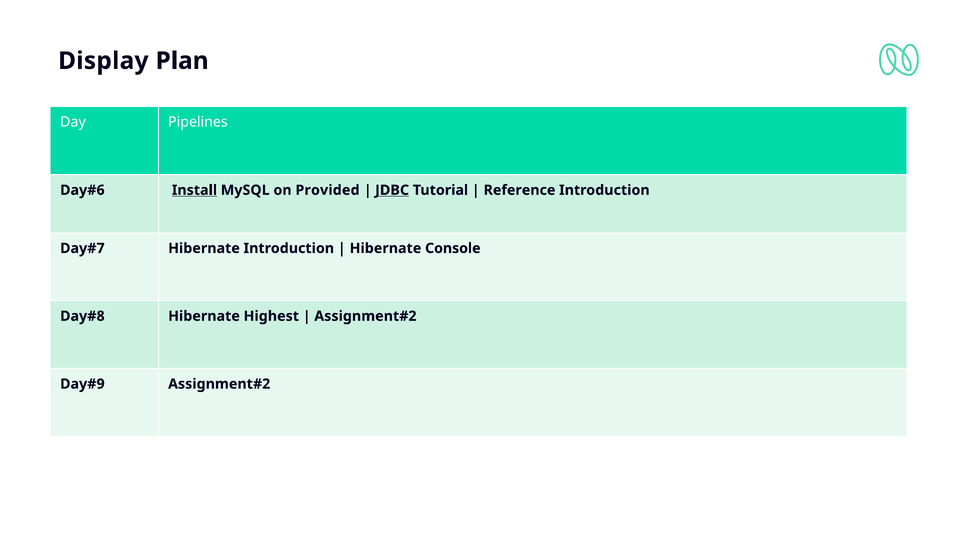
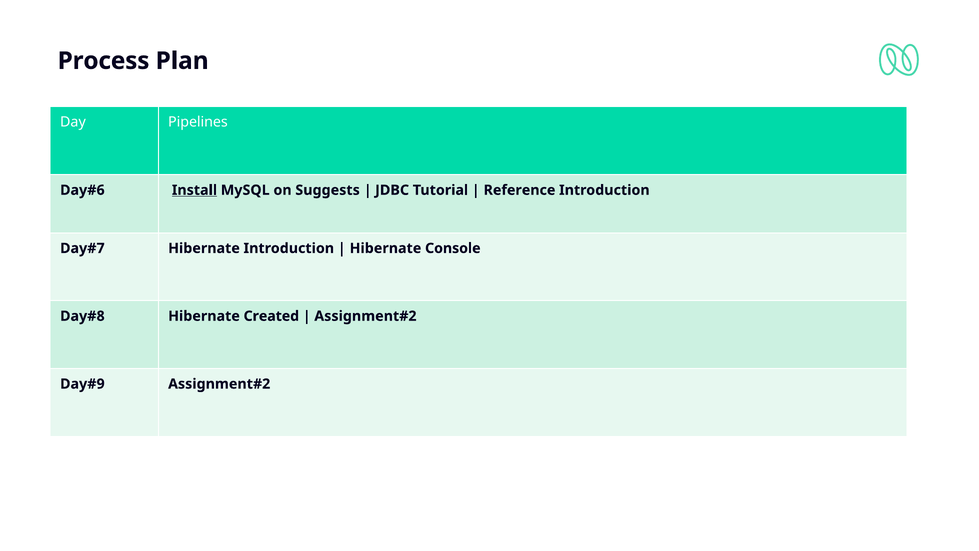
Display: Display -> Process
Provided: Provided -> Suggests
JDBC underline: present -> none
Highest: Highest -> Created
